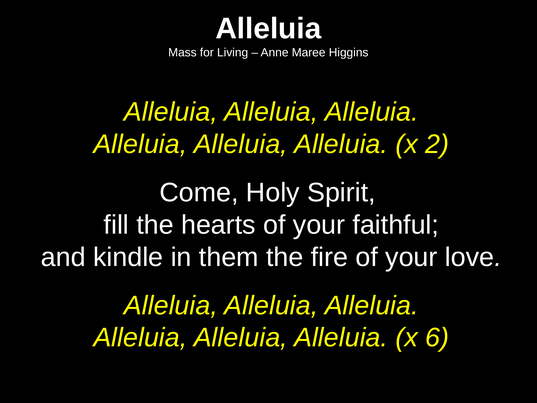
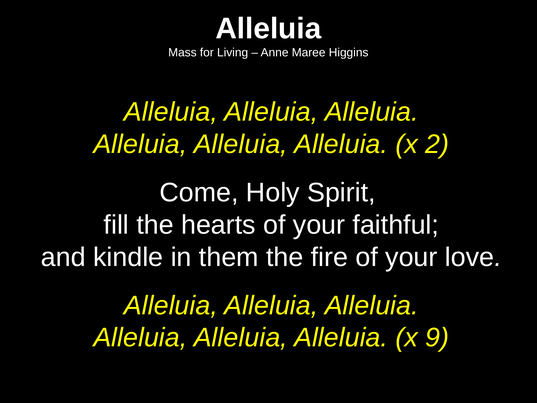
6: 6 -> 9
